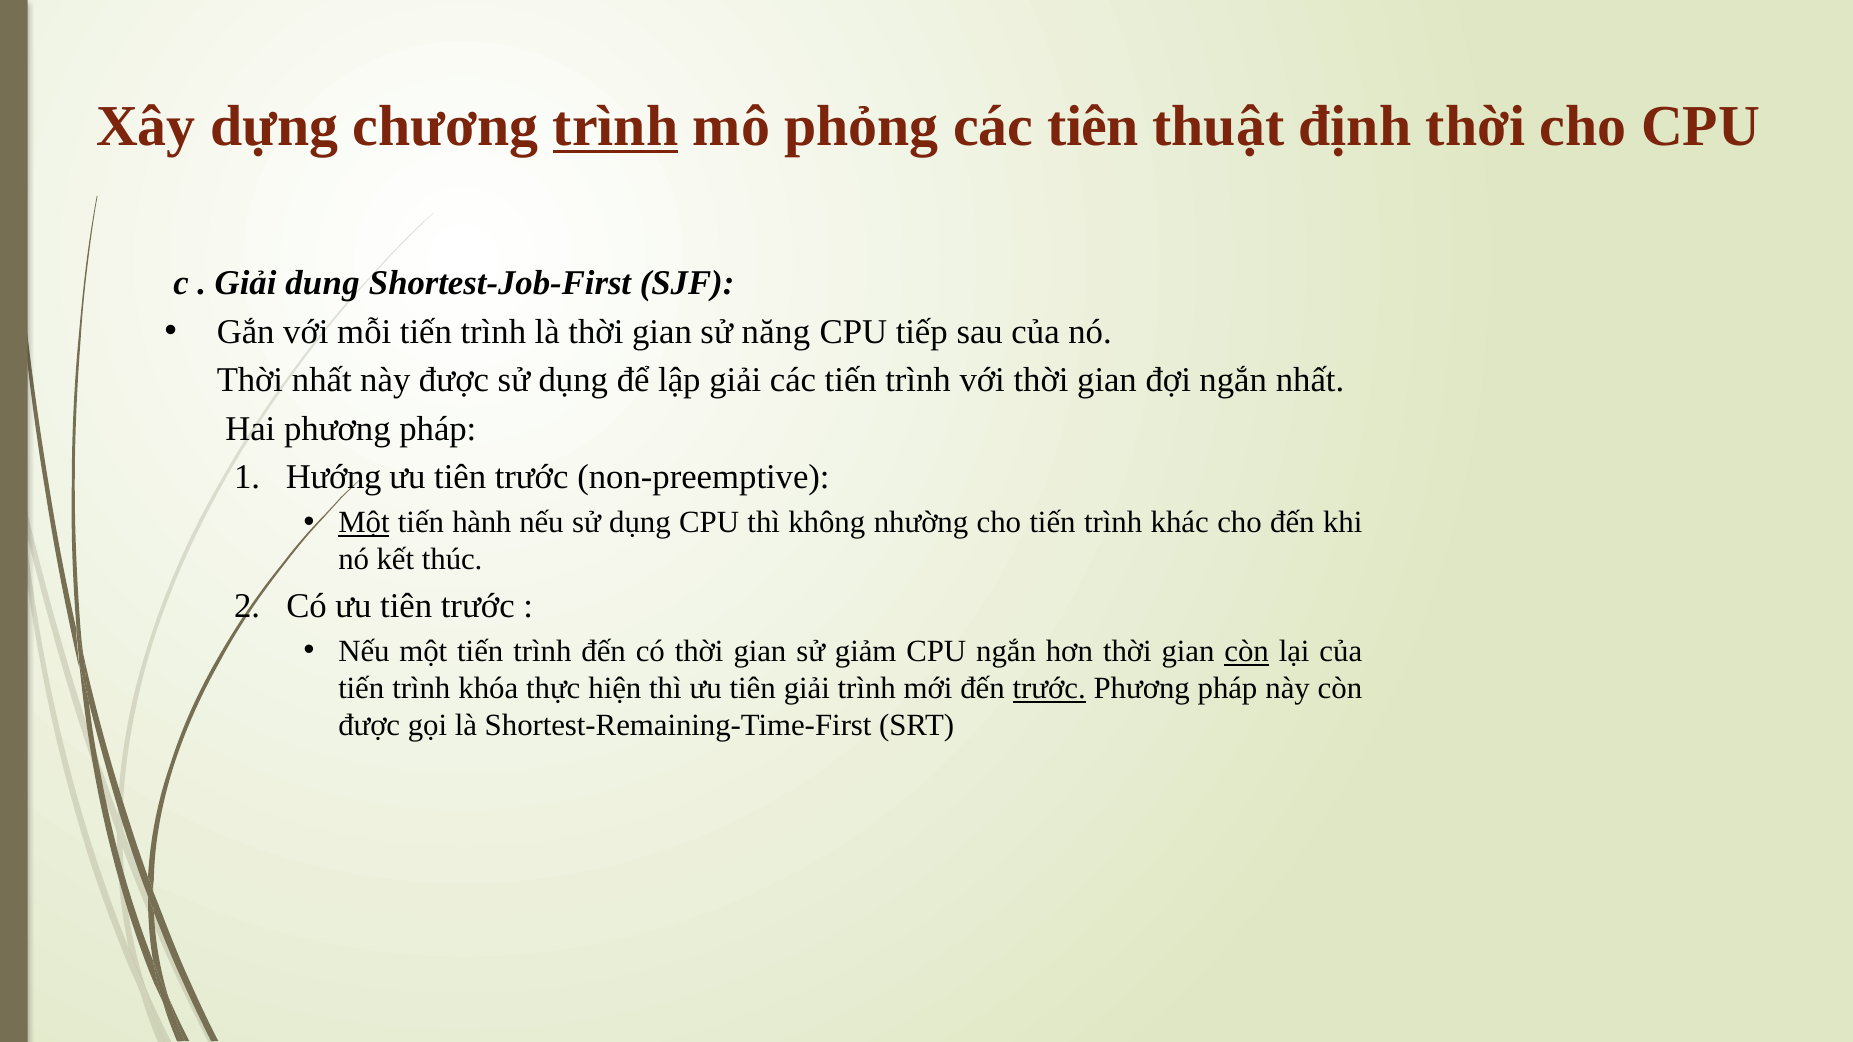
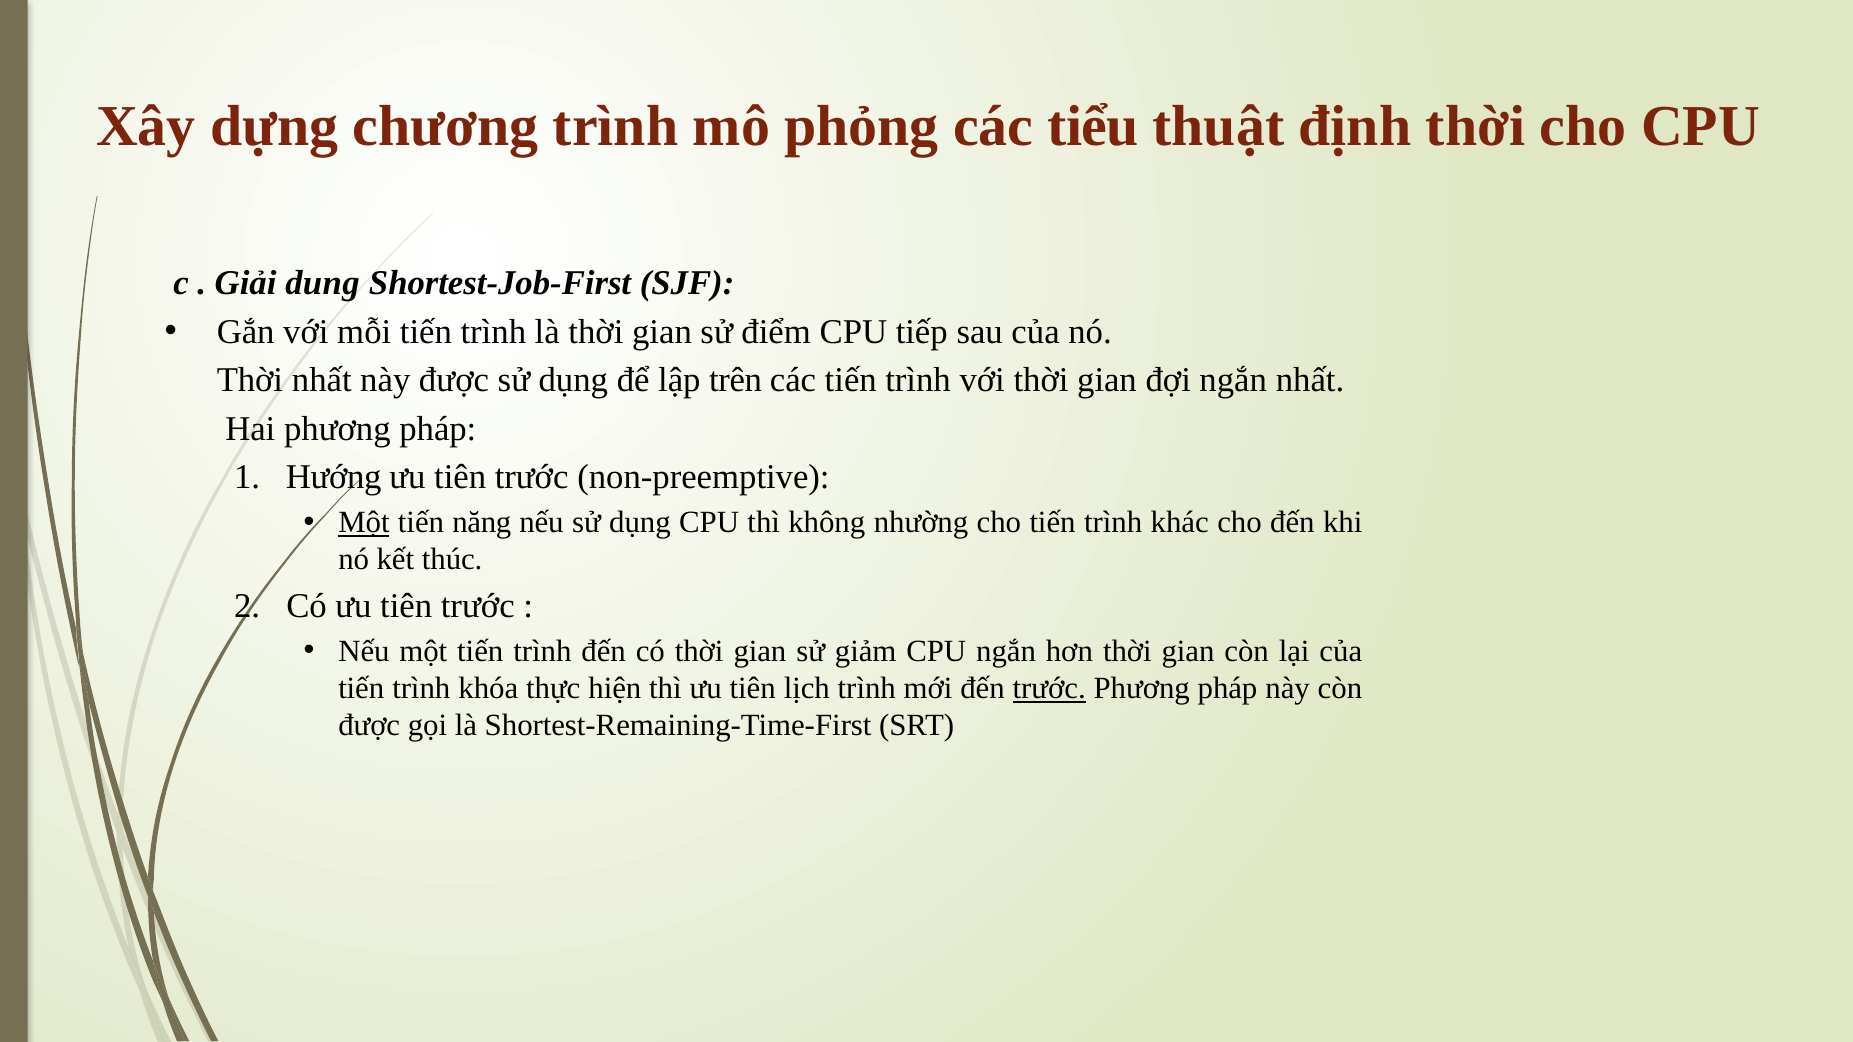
trình at (616, 127) underline: present -> none
các tiên: tiên -> tiểu
năng: năng -> điểm
lập giải: giải -> trên
hành: hành -> năng
còn at (1247, 652) underline: present -> none
tiên giải: giải -> lịch
